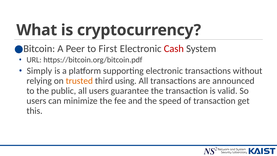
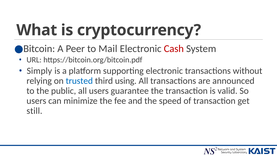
First: First -> Mail
trusted colour: orange -> blue
this: this -> still
